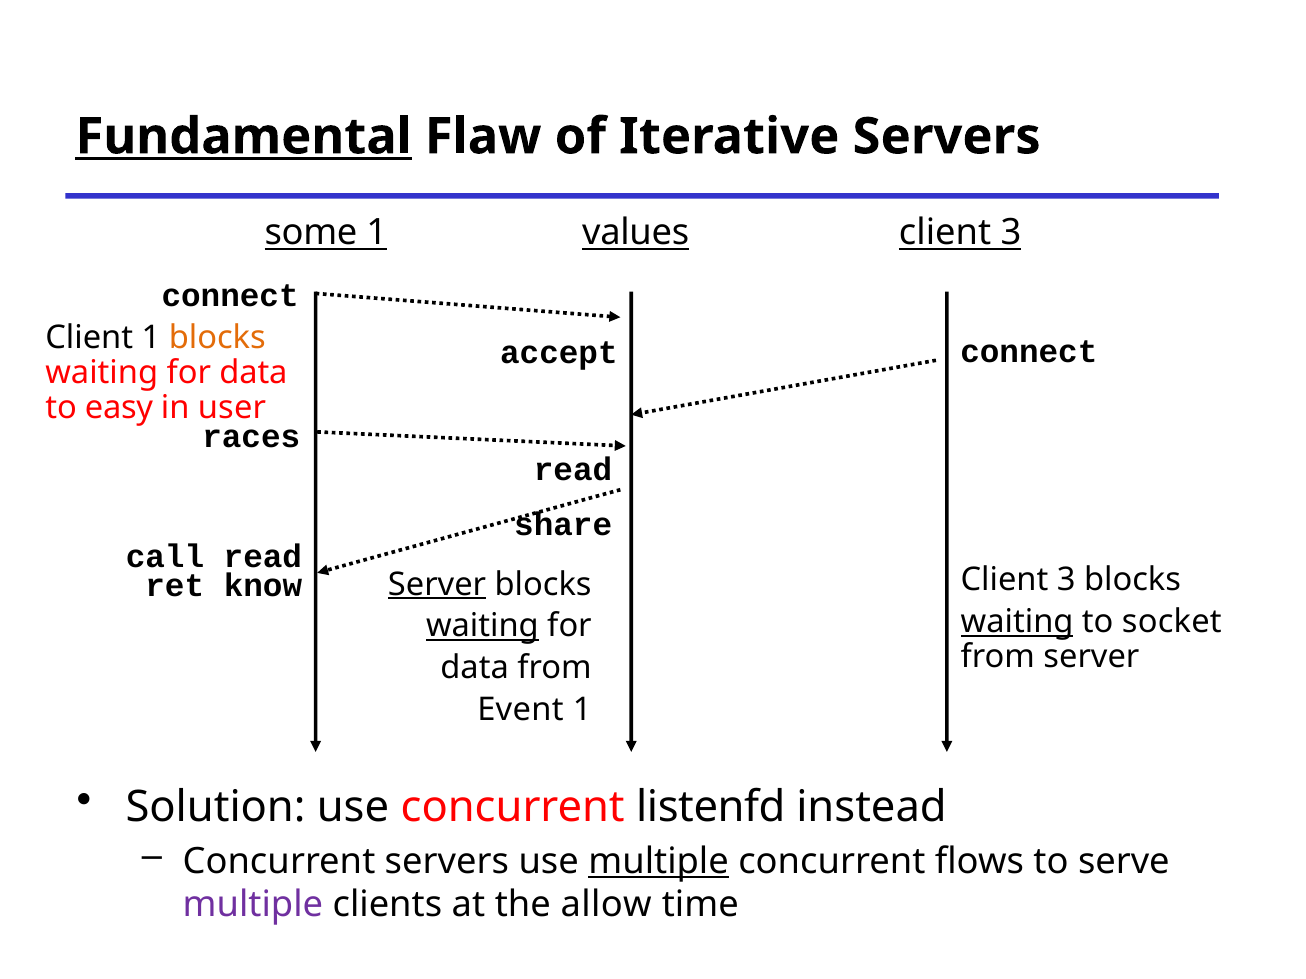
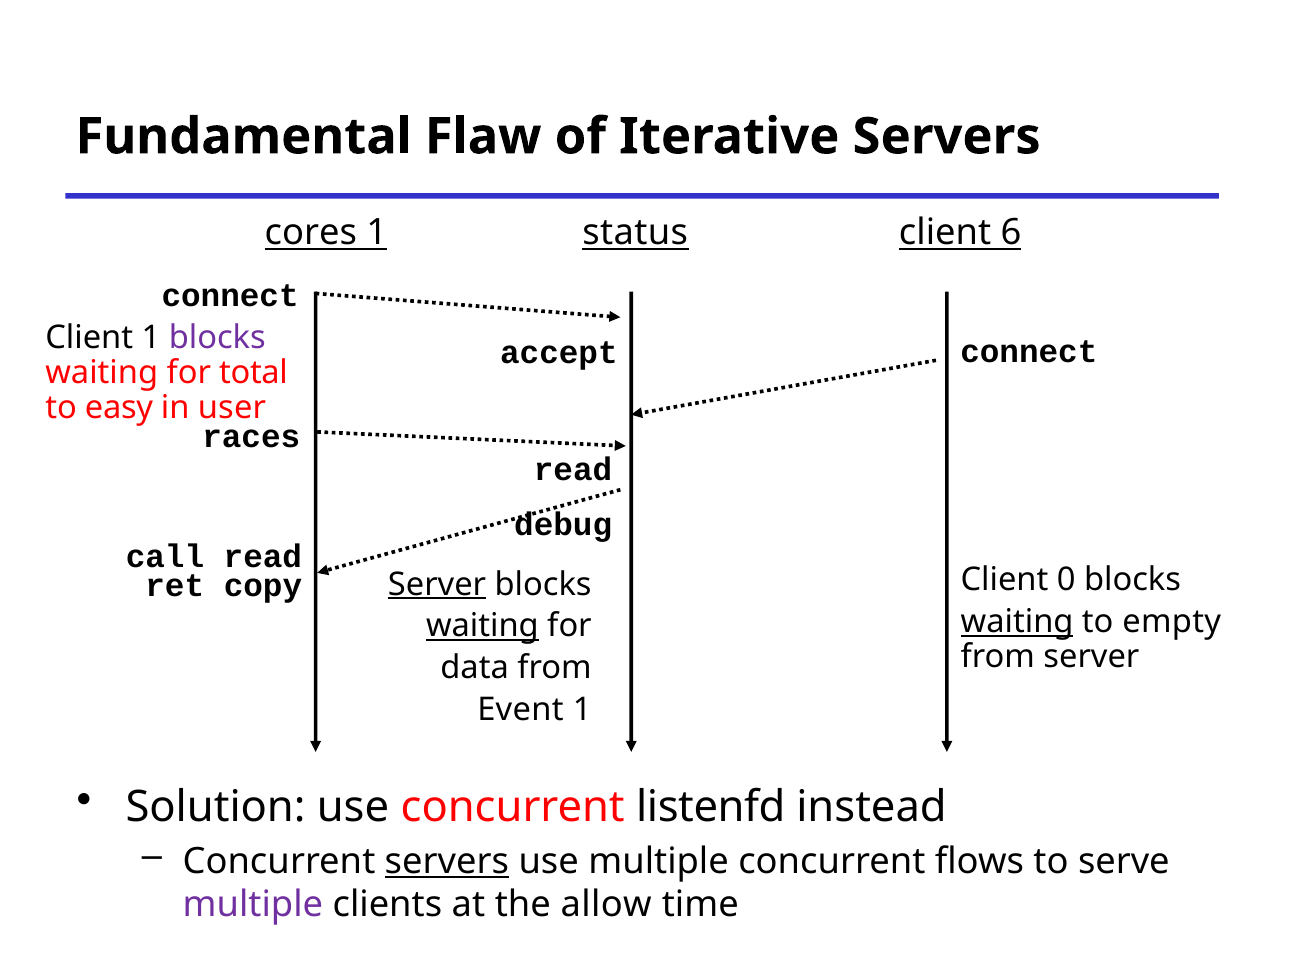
Fundamental underline: present -> none
some: some -> cores
values: values -> status
3 at (1011, 233): 3 -> 6
blocks at (217, 338) colour: orange -> purple
data at (253, 373): data -> total
share: share -> debug
3 at (1066, 580): 3 -> 0
know: know -> copy
socket: socket -> empty
servers at (447, 862) underline: none -> present
multiple at (659, 862) underline: present -> none
